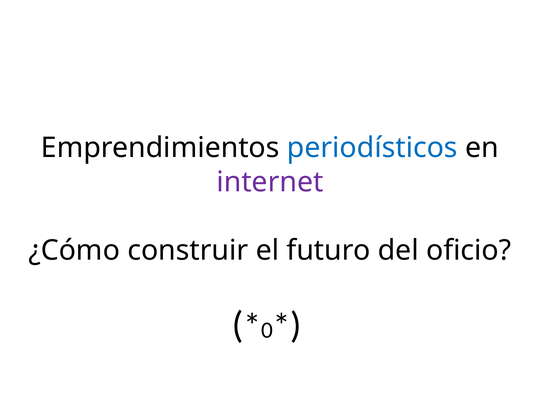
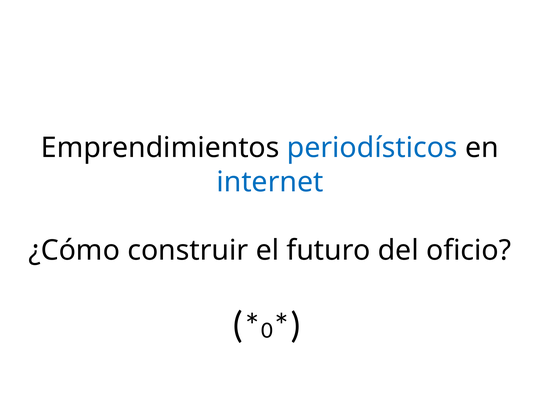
internet colour: purple -> blue
